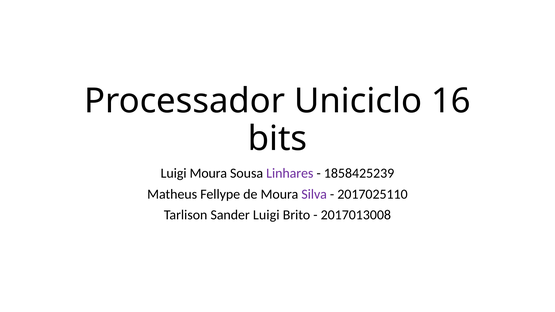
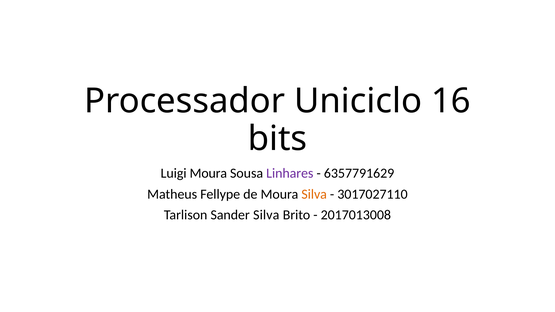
1858425239: 1858425239 -> 6357791629
Silva at (314, 194) colour: purple -> orange
2017025110: 2017025110 -> 3017027110
Sander Luigi: Luigi -> Silva
